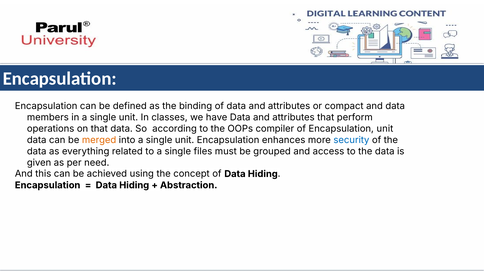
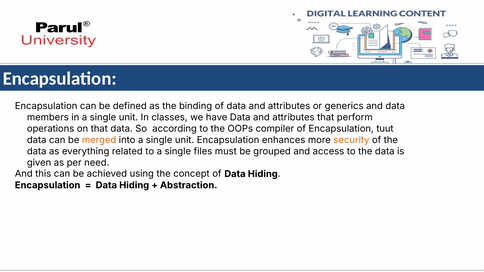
compact: compact -> generics
Encapsulation unit: unit -> tuut
security colour: blue -> orange
